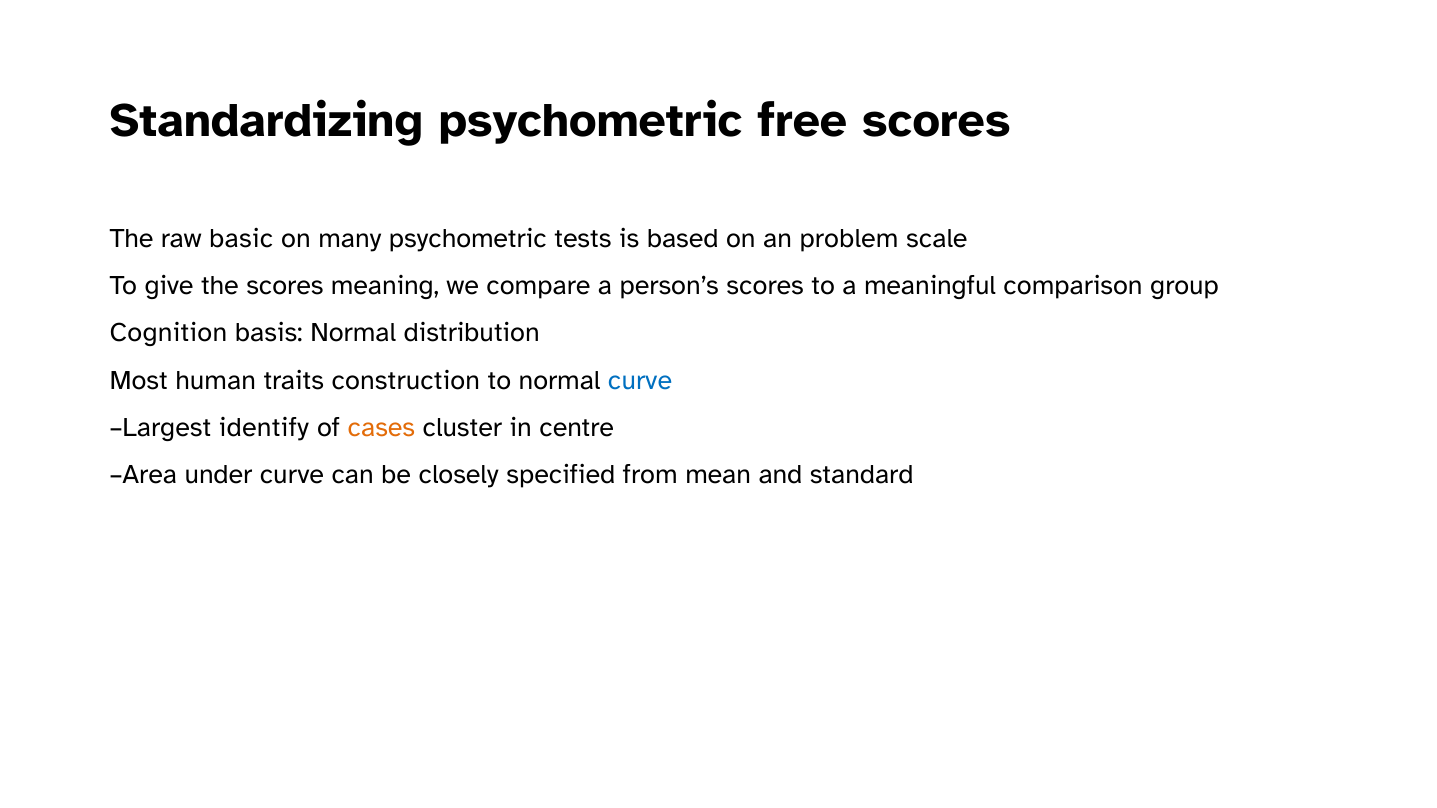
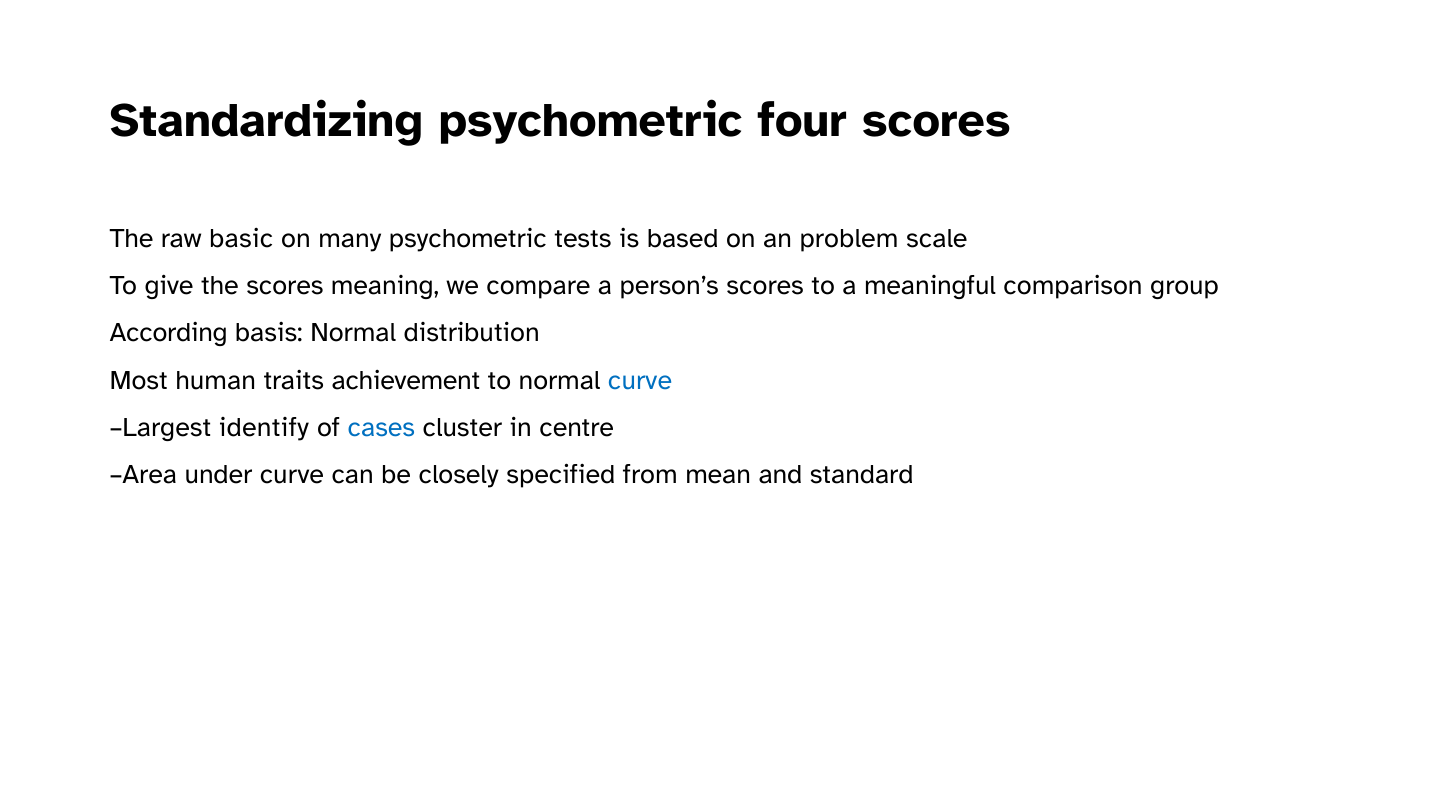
free: free -> four
Cognition: Cognition -> According
construction: construction -> achievement
cases colour: orange -> blue
